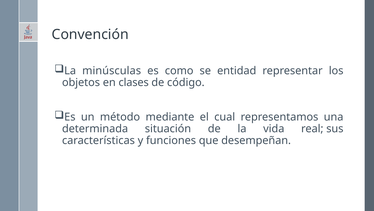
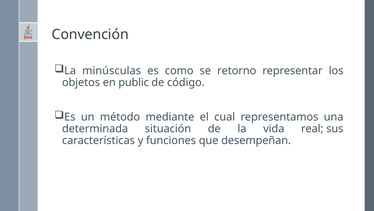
entidad: entidad -> retorno
clases: clases -> public
